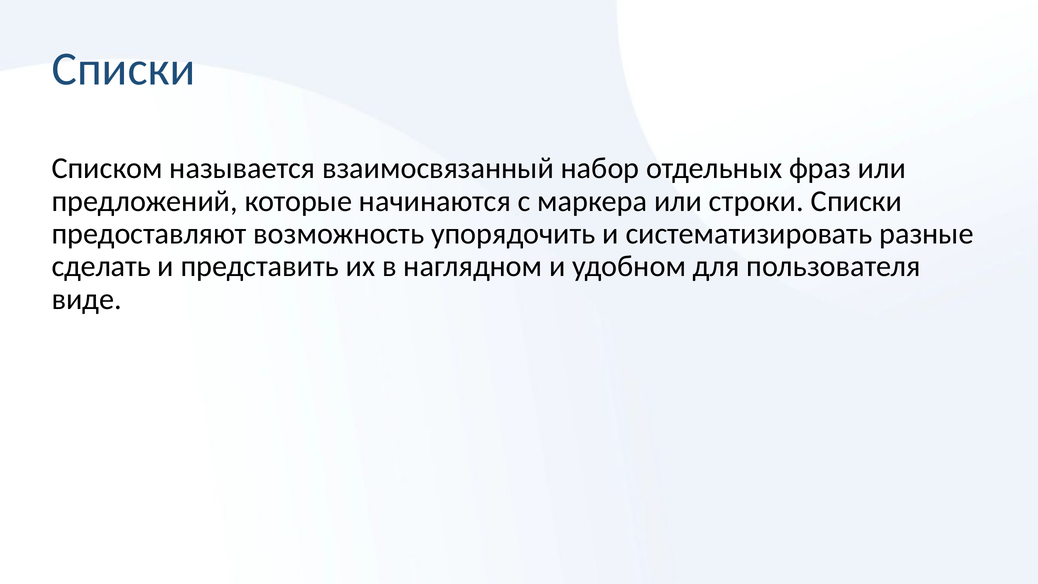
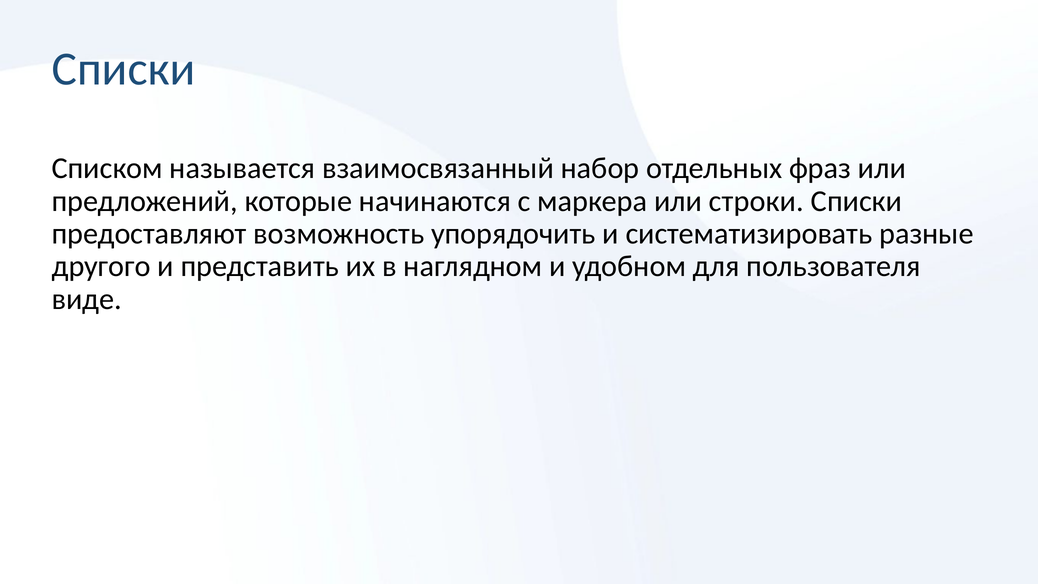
сделать: сделать -> другого
